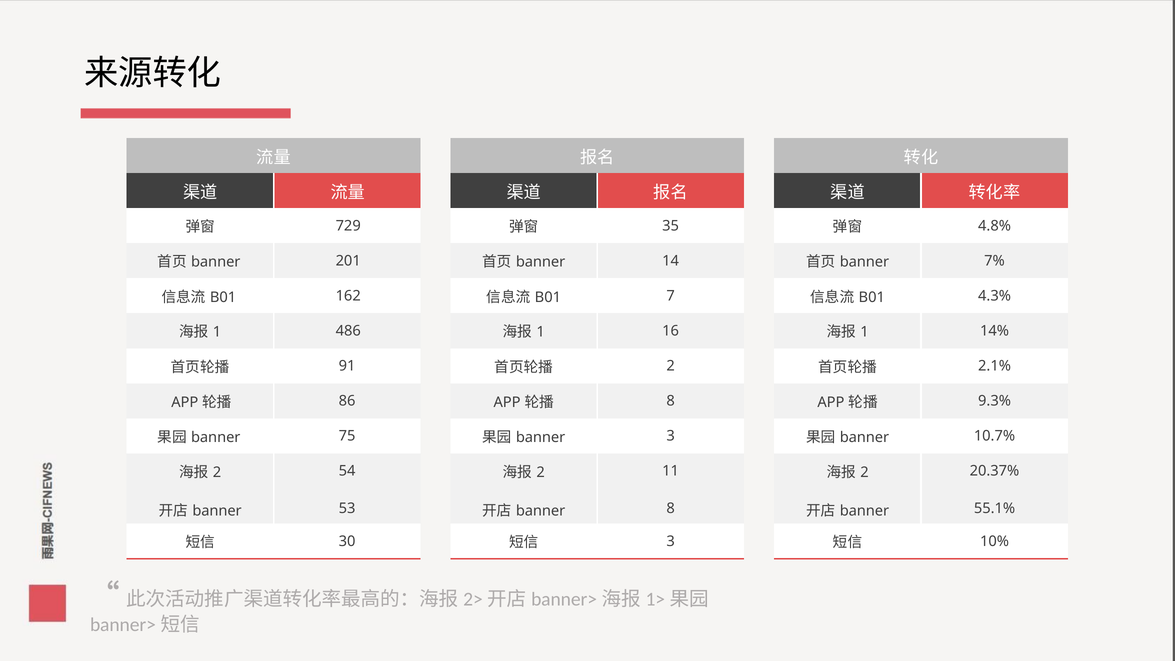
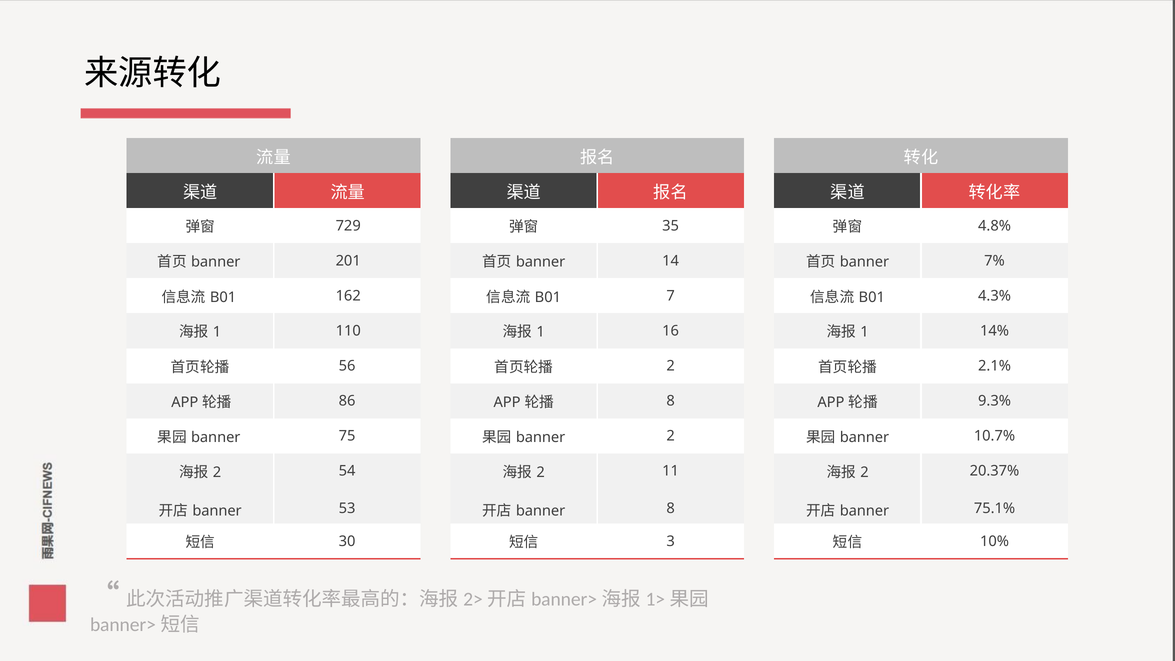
486: 486 -> 110
91: 91 -> 56
3 at (671, 436): 3 -> 2
55.1%: 55.1% -> 75.1%
